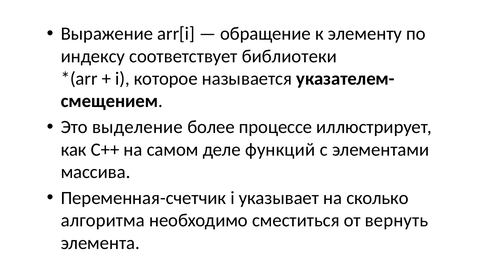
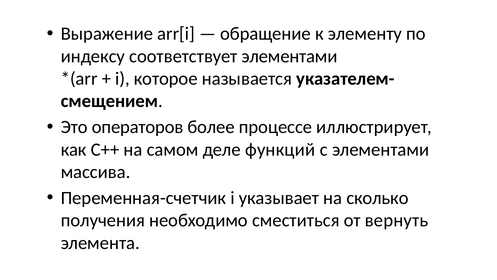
соответствует библиотеки: библиотеки -> элементами
выделение: выделение -> операторов
алгоритма: алгоритма -> получения
